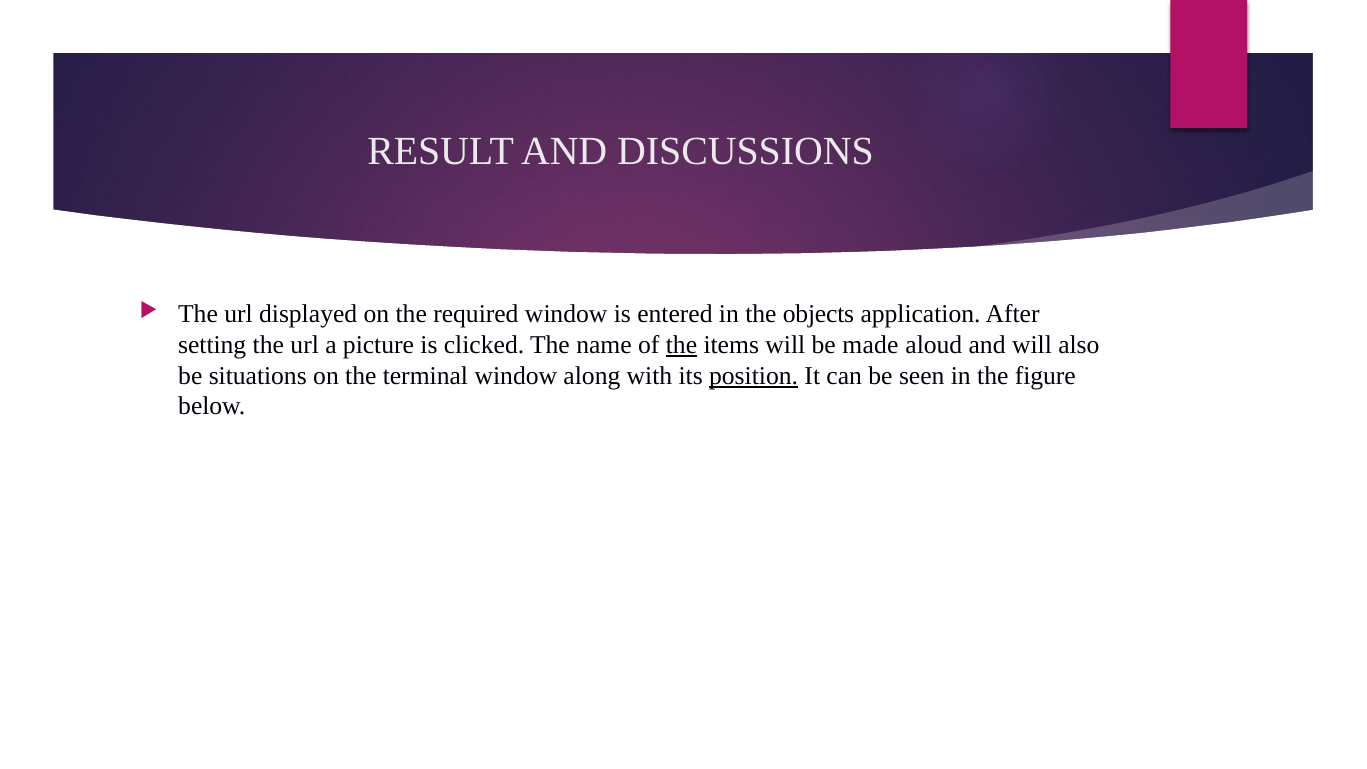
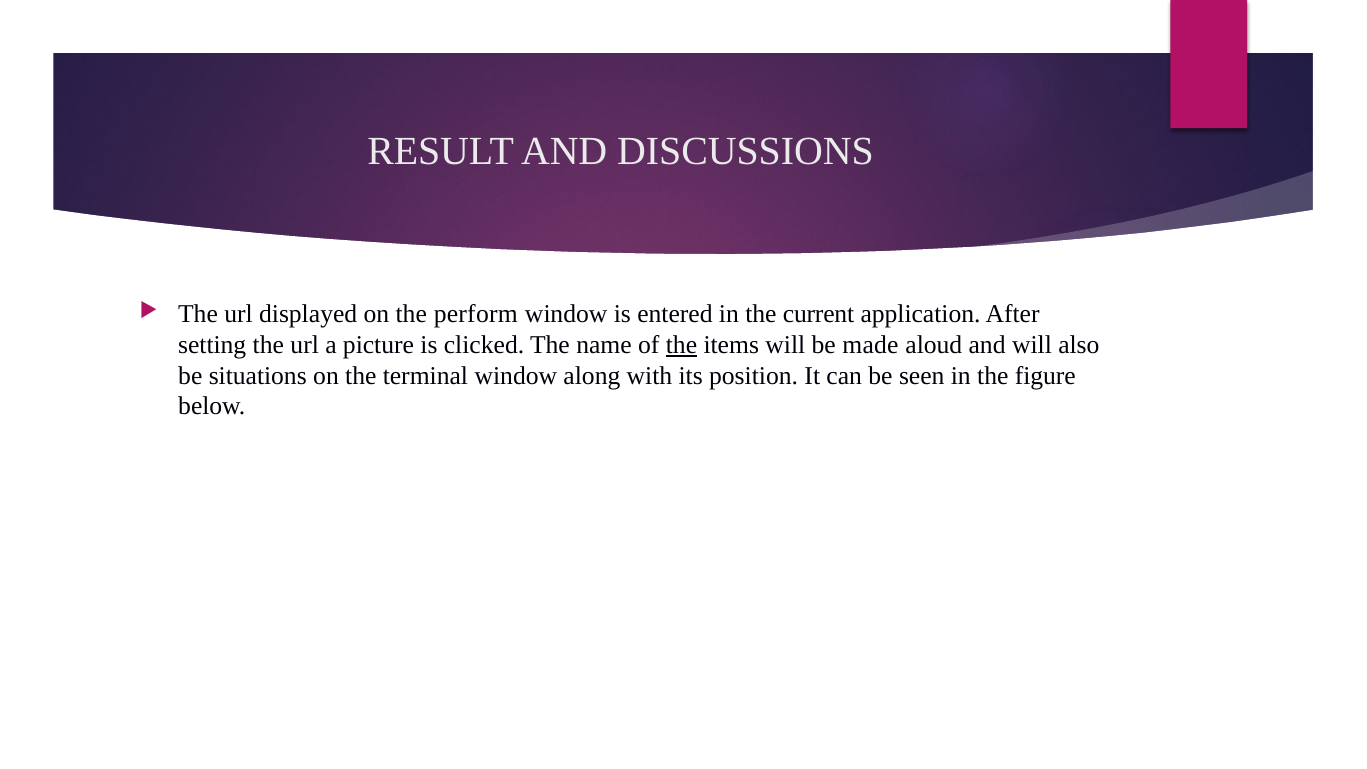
required: required -> perform
objects: objects -> current
position underline: present -> none
